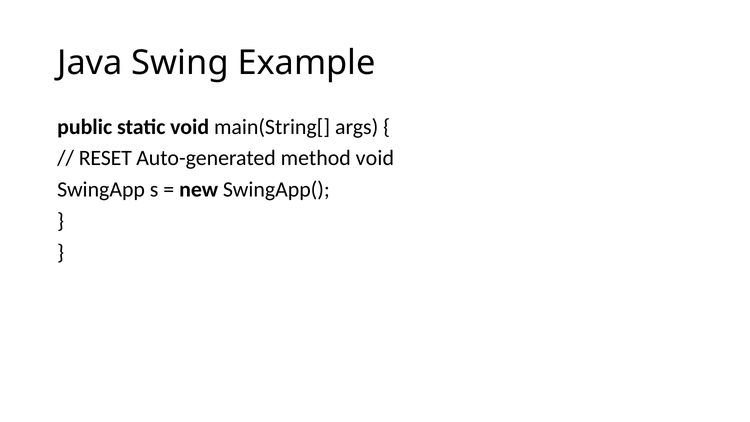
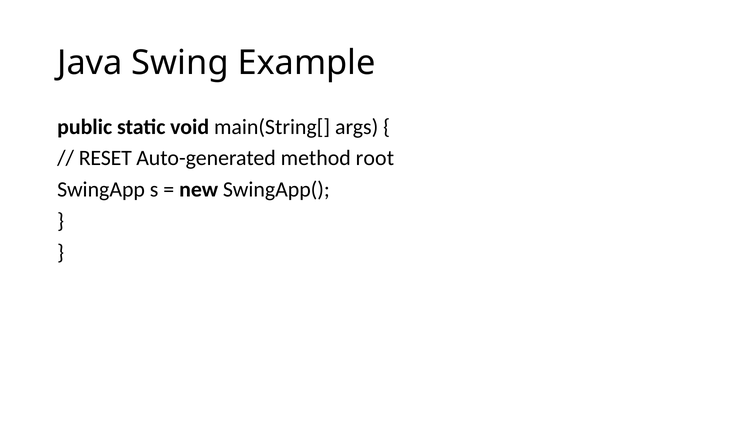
method void: void -> root
